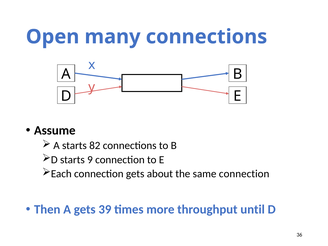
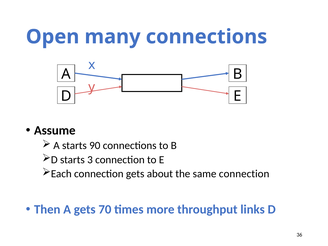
82: 82 -> 90
9: 9 -> 3
39: 39 -> 70
until: until -> links
